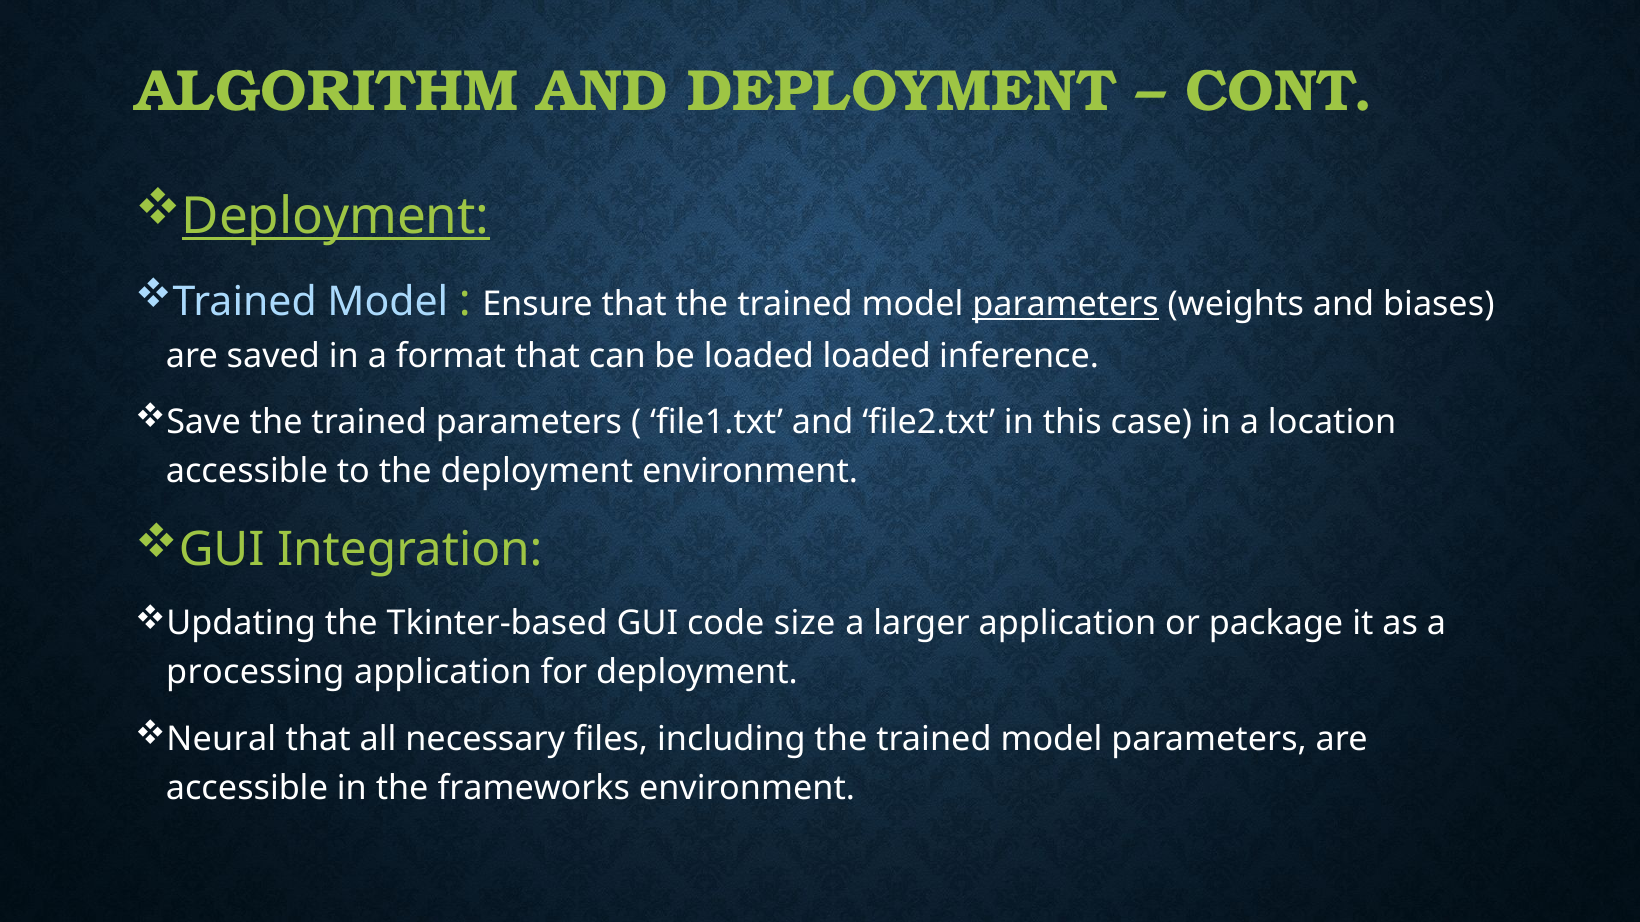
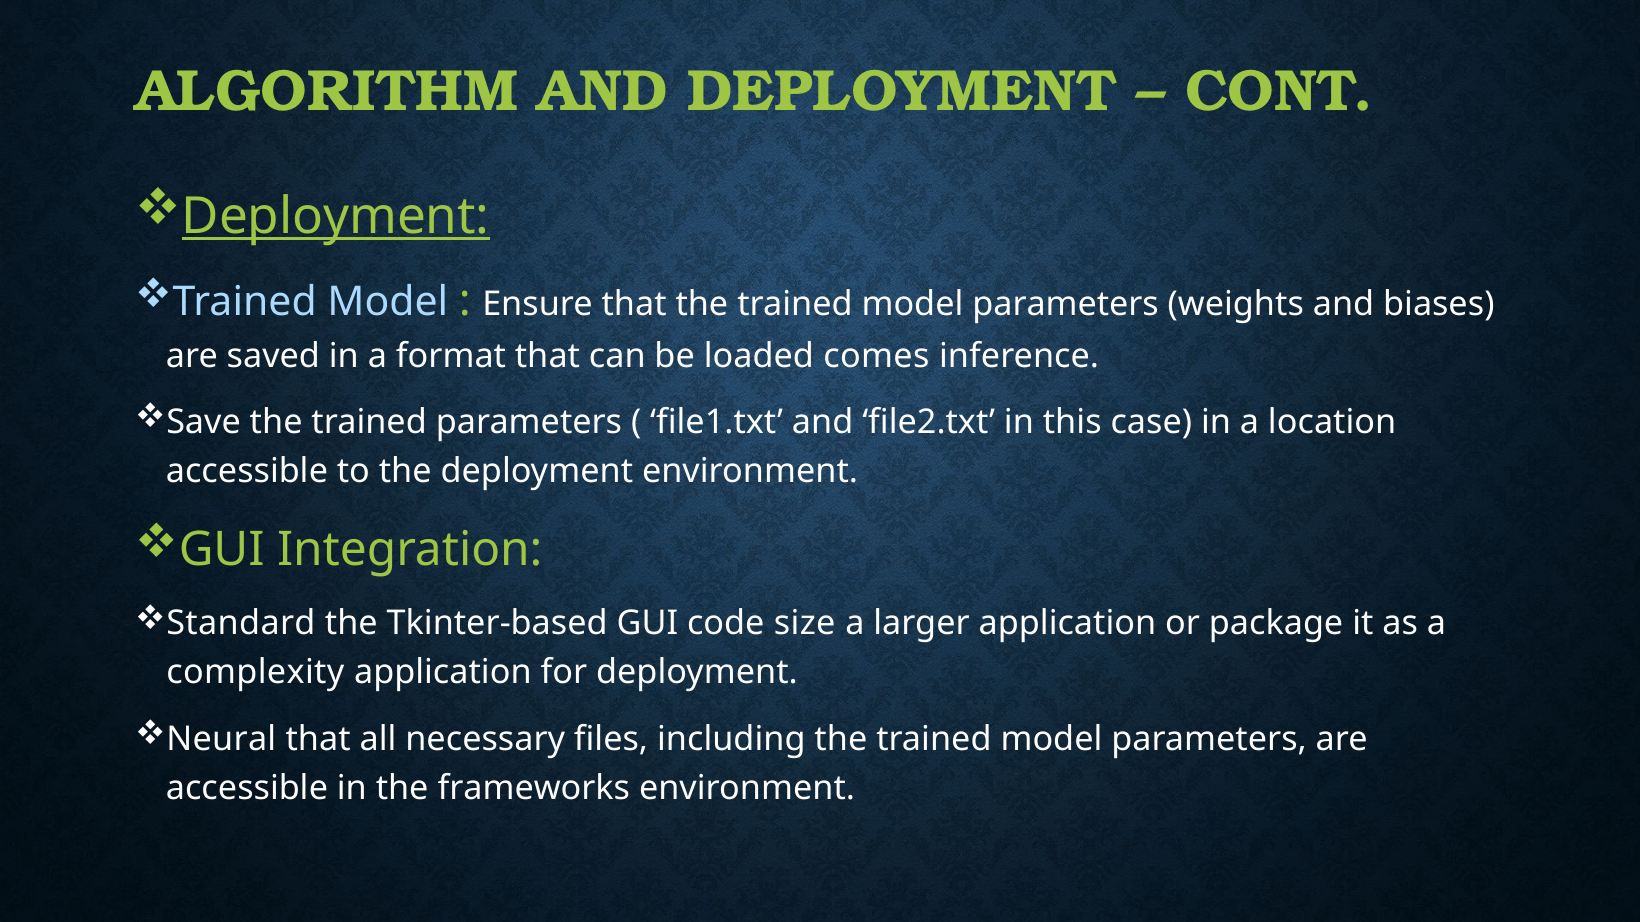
parameters at (1066, 305) underline: present -> none
loaded loaded: loaded -> comes
Updating: Updating -> Standard
processing: processing -> complexity
